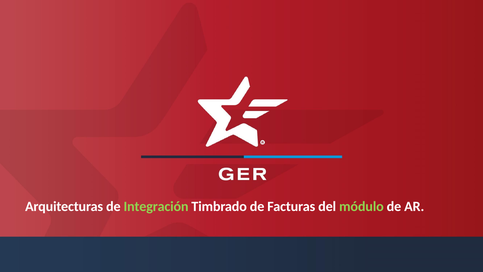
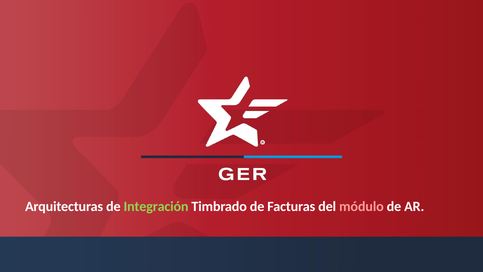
módulo colour: light green -> pink
